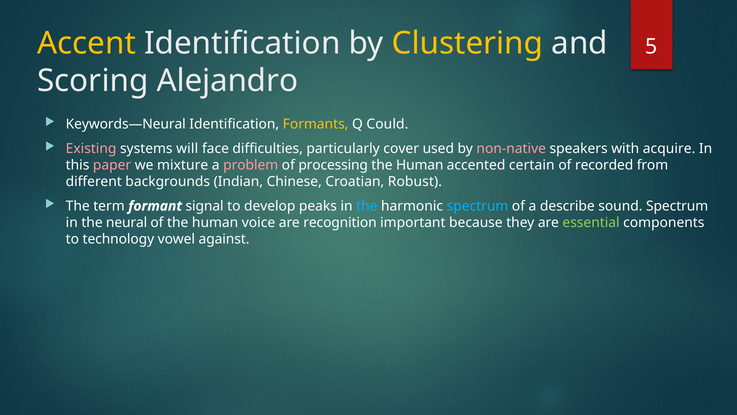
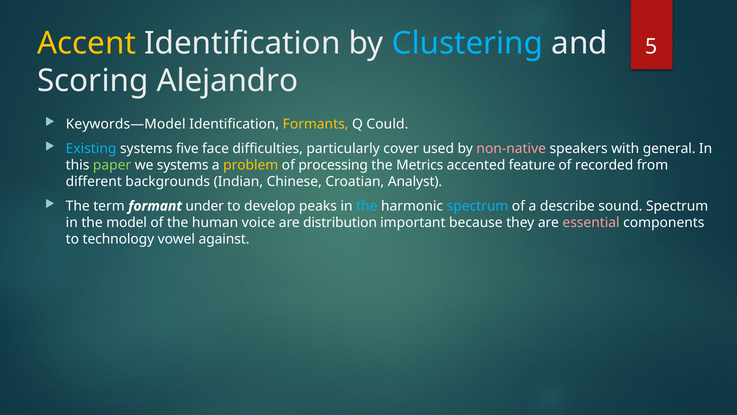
Clustering colour: yellow -> light blue
Keywords—Neural: Keywords—Neural -> Keywords—Model
Existing colour: pink -> light blue
will: will -> five
acquire: acquire -> general
paper colour: pink -> light green
we mixture: mixture -> systems
problem colour: pink -> yellow
Human at (420, 165): Human -> Metrics
certain: certain -> feature
Robust: Robust -> Analyst
signal: signal -> under
neural: neural -> model
recognition: recognition -> distribution
essential colour: light green -> pink
